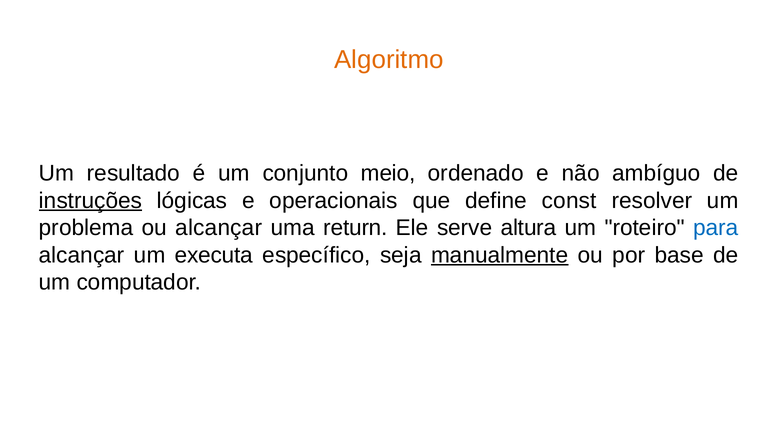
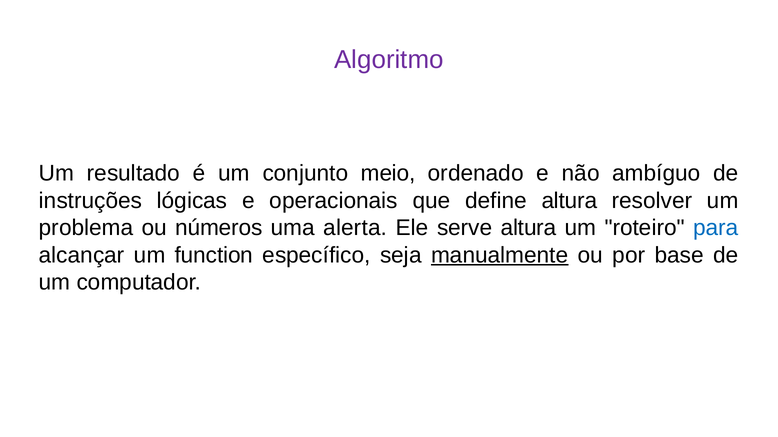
Algoritmo colour: orange -> purple
instruções underline: present -> none
define const: const -> altura
ou alcançar: alcançar -> números
return: return -> alerta
executa: executa -> function
